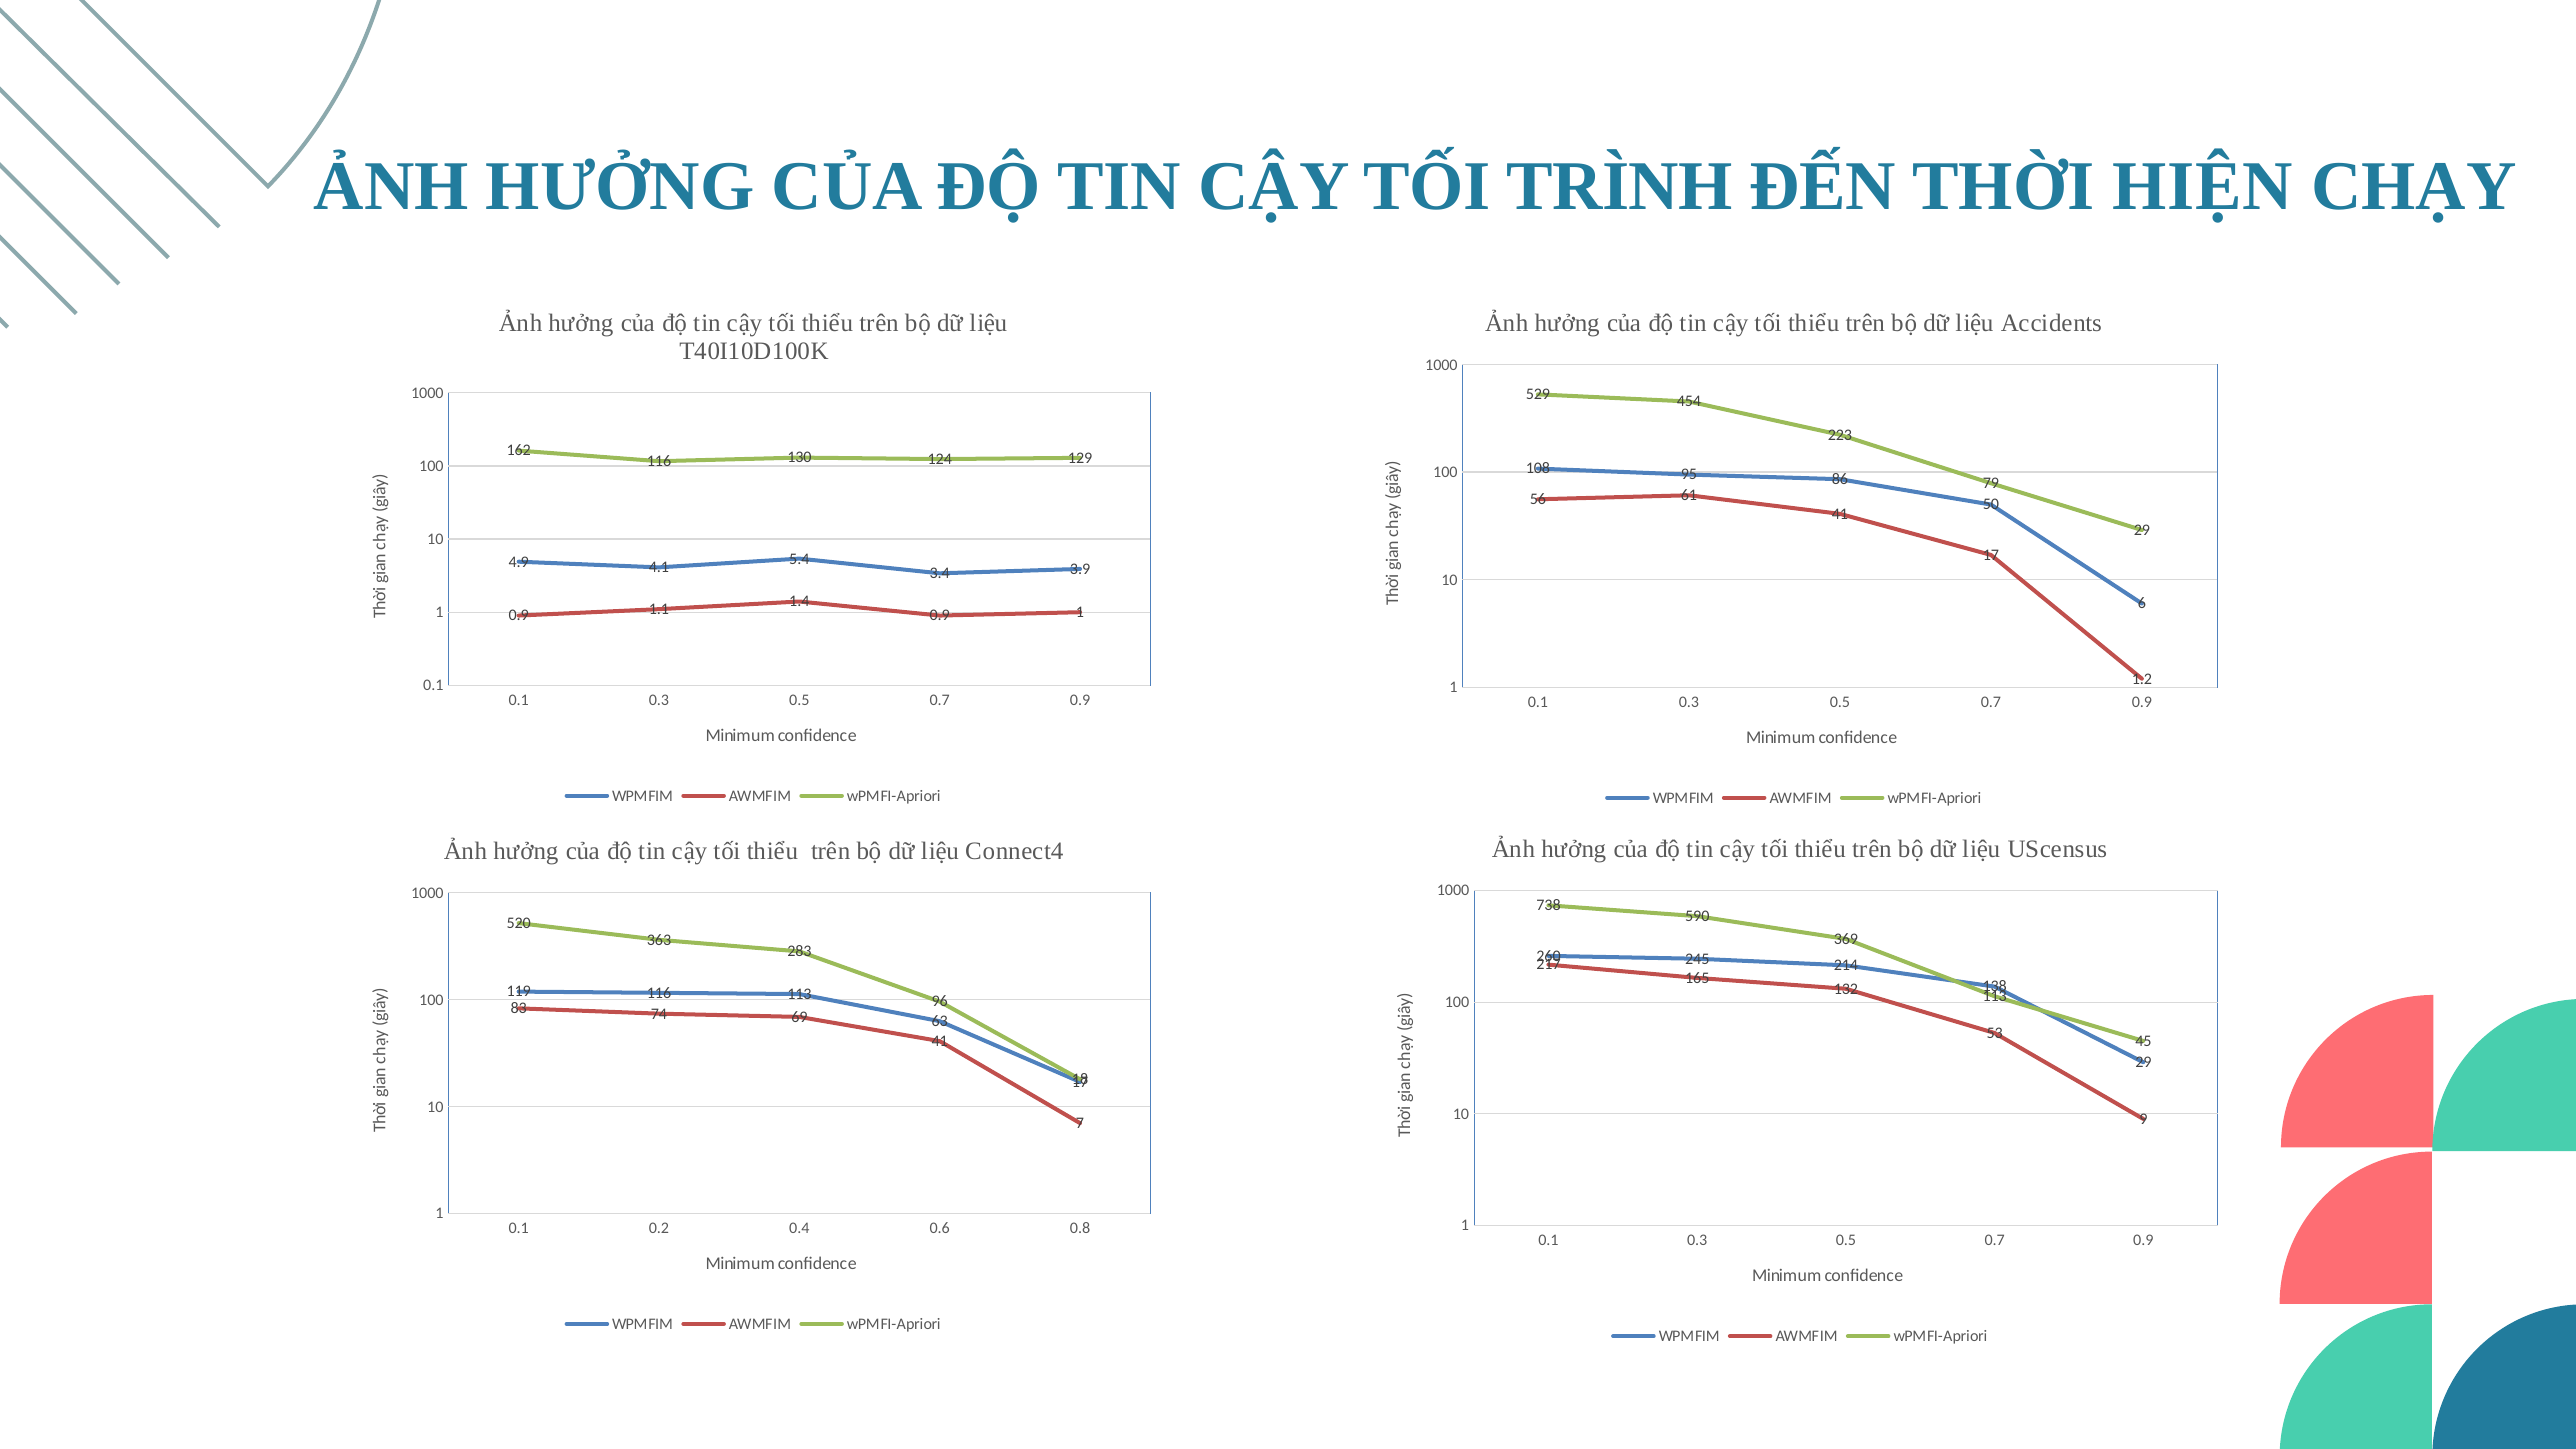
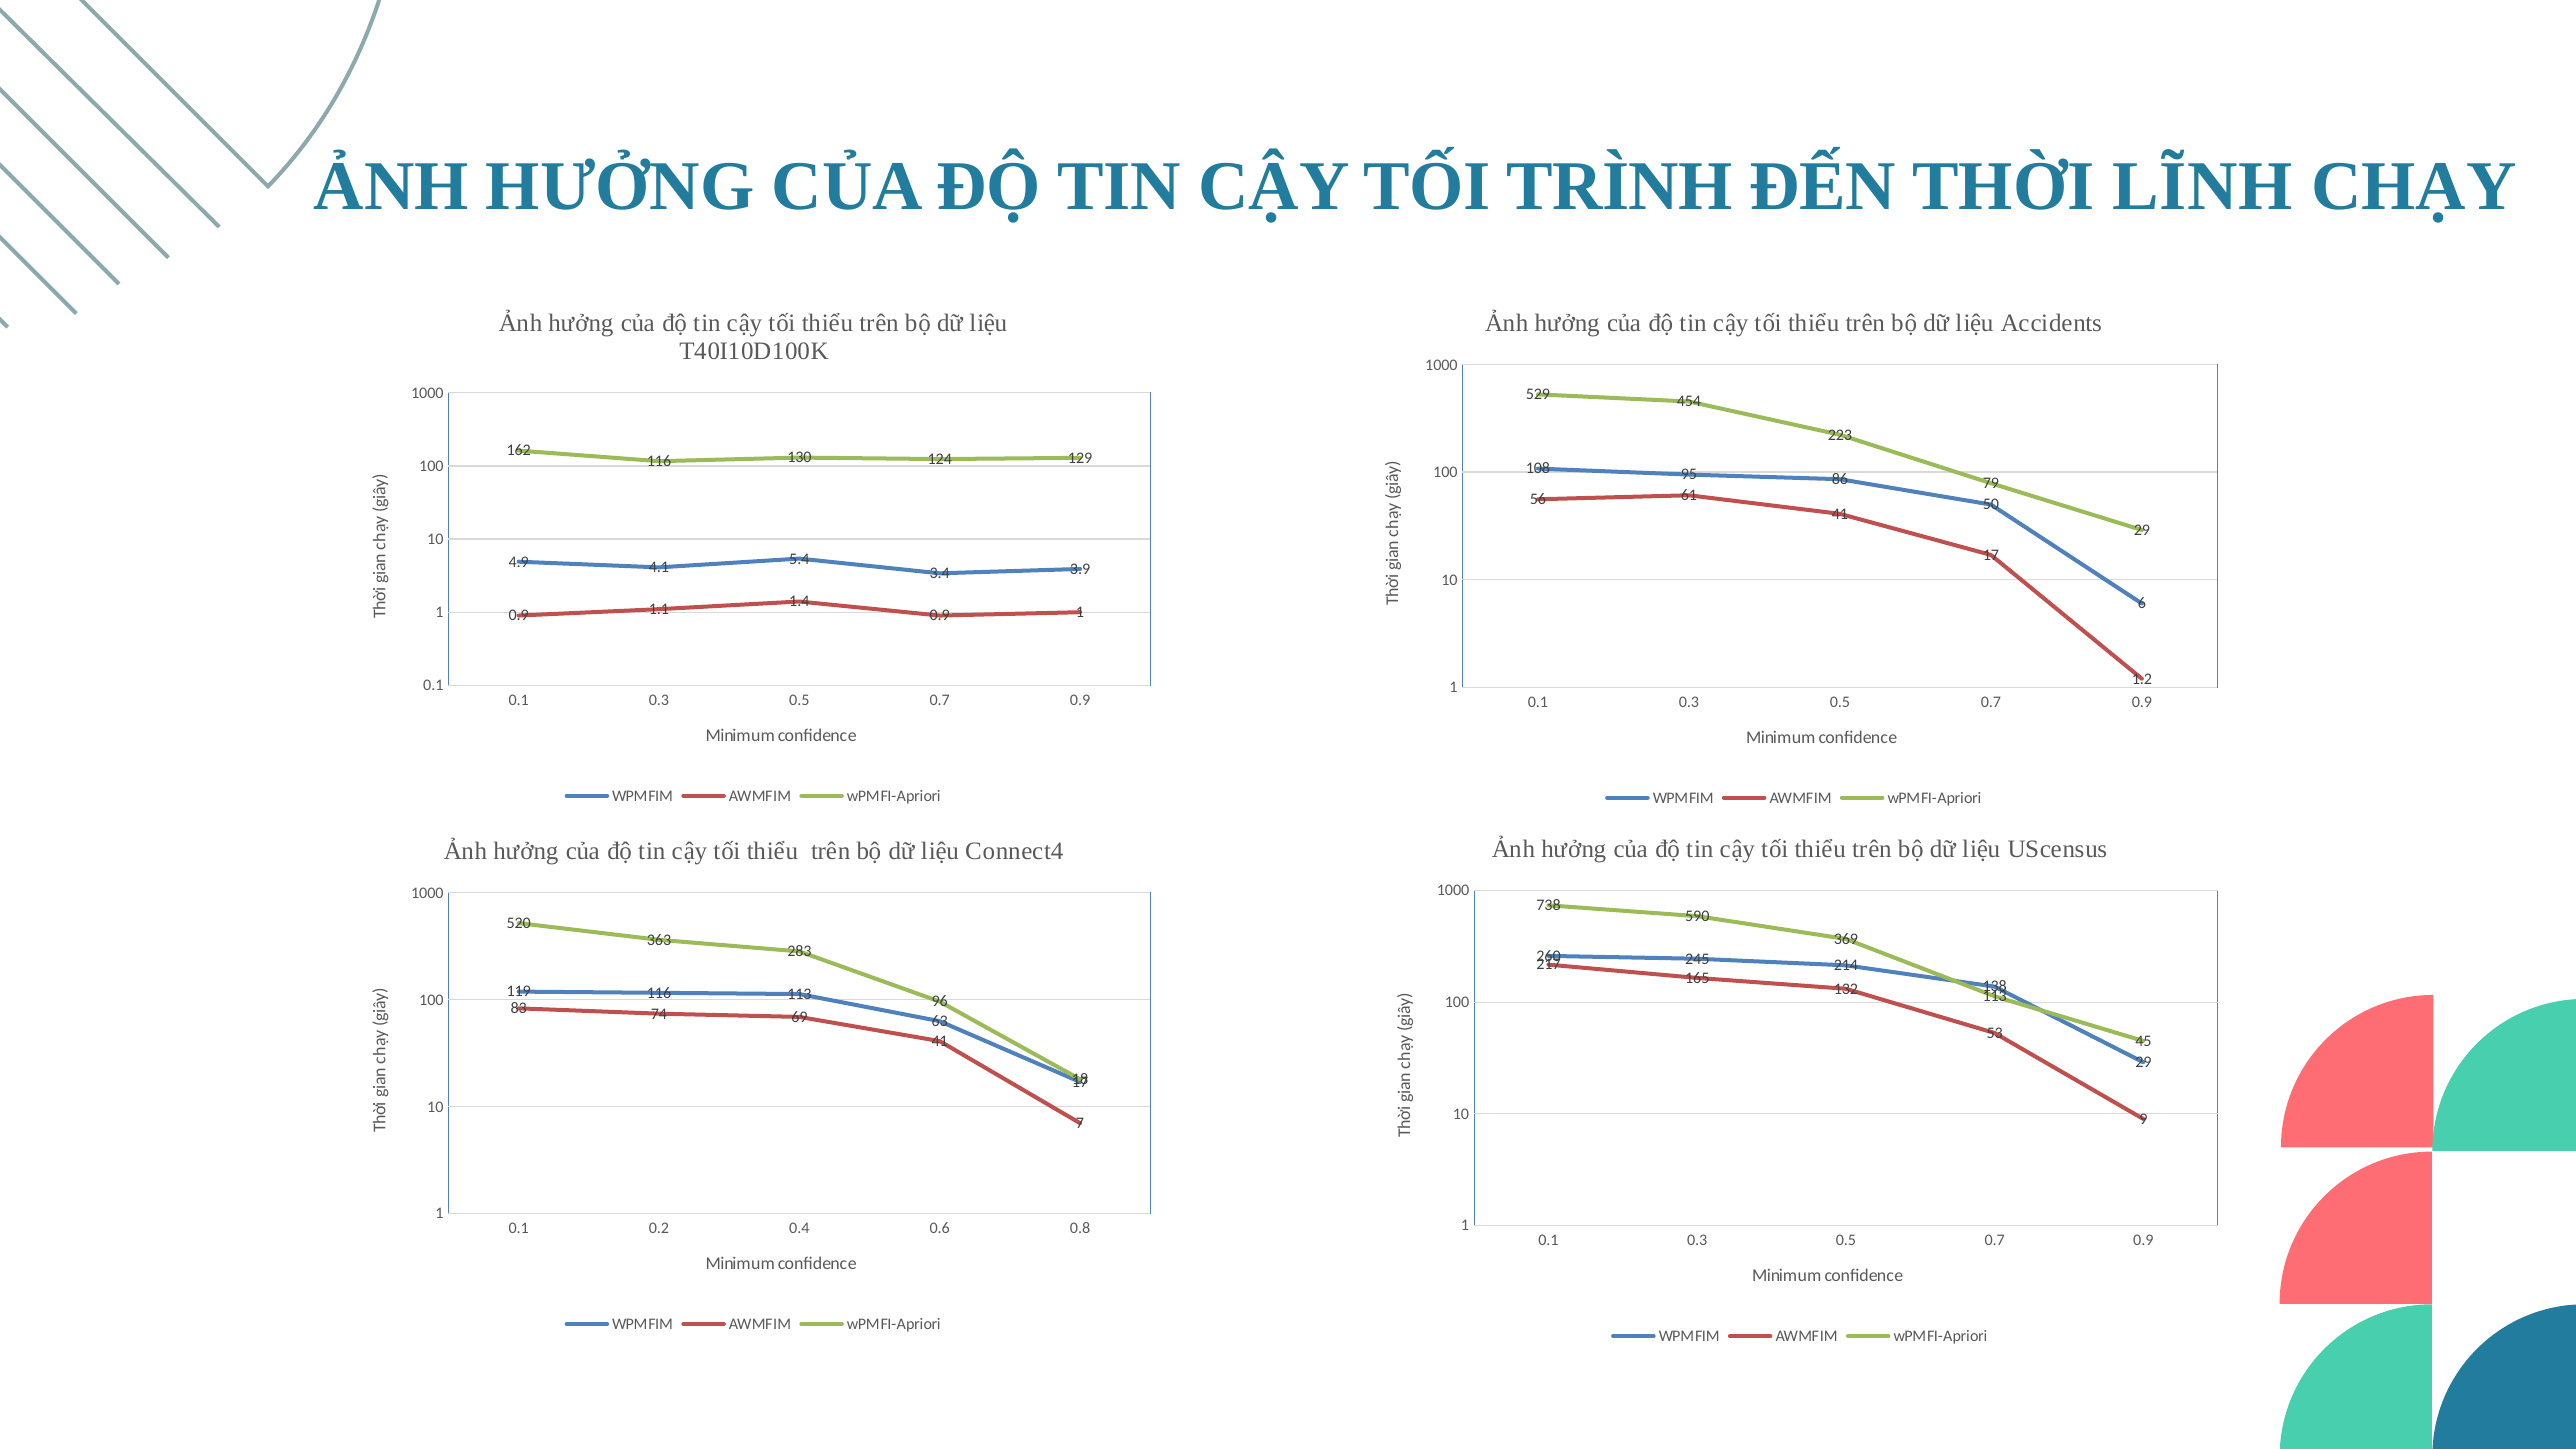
HIỆN: HIỆN -> LĨNH
